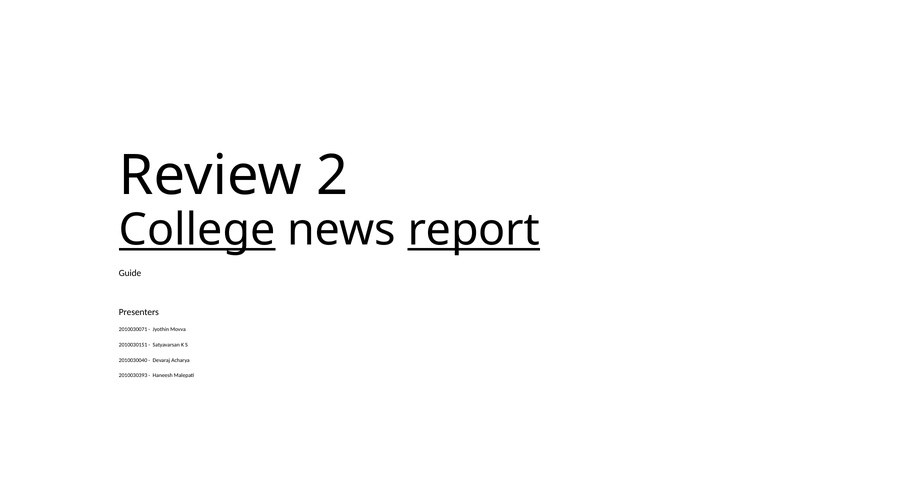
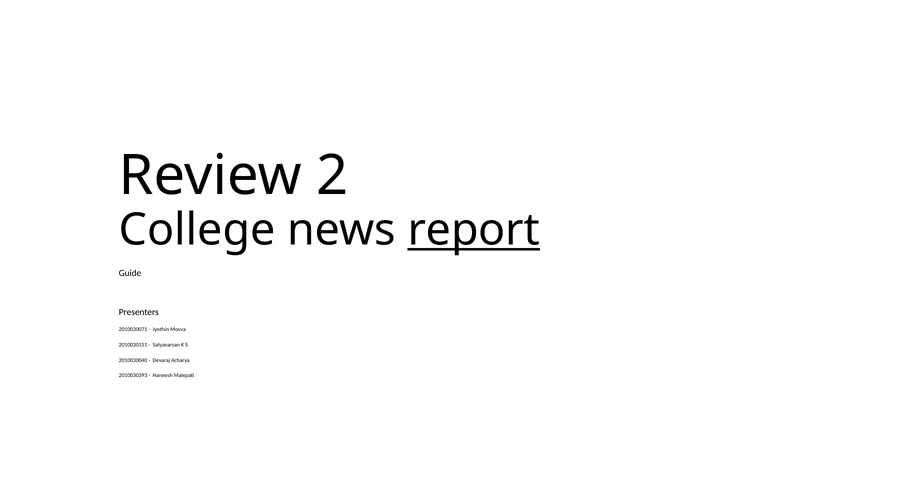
College underline: present -> none
